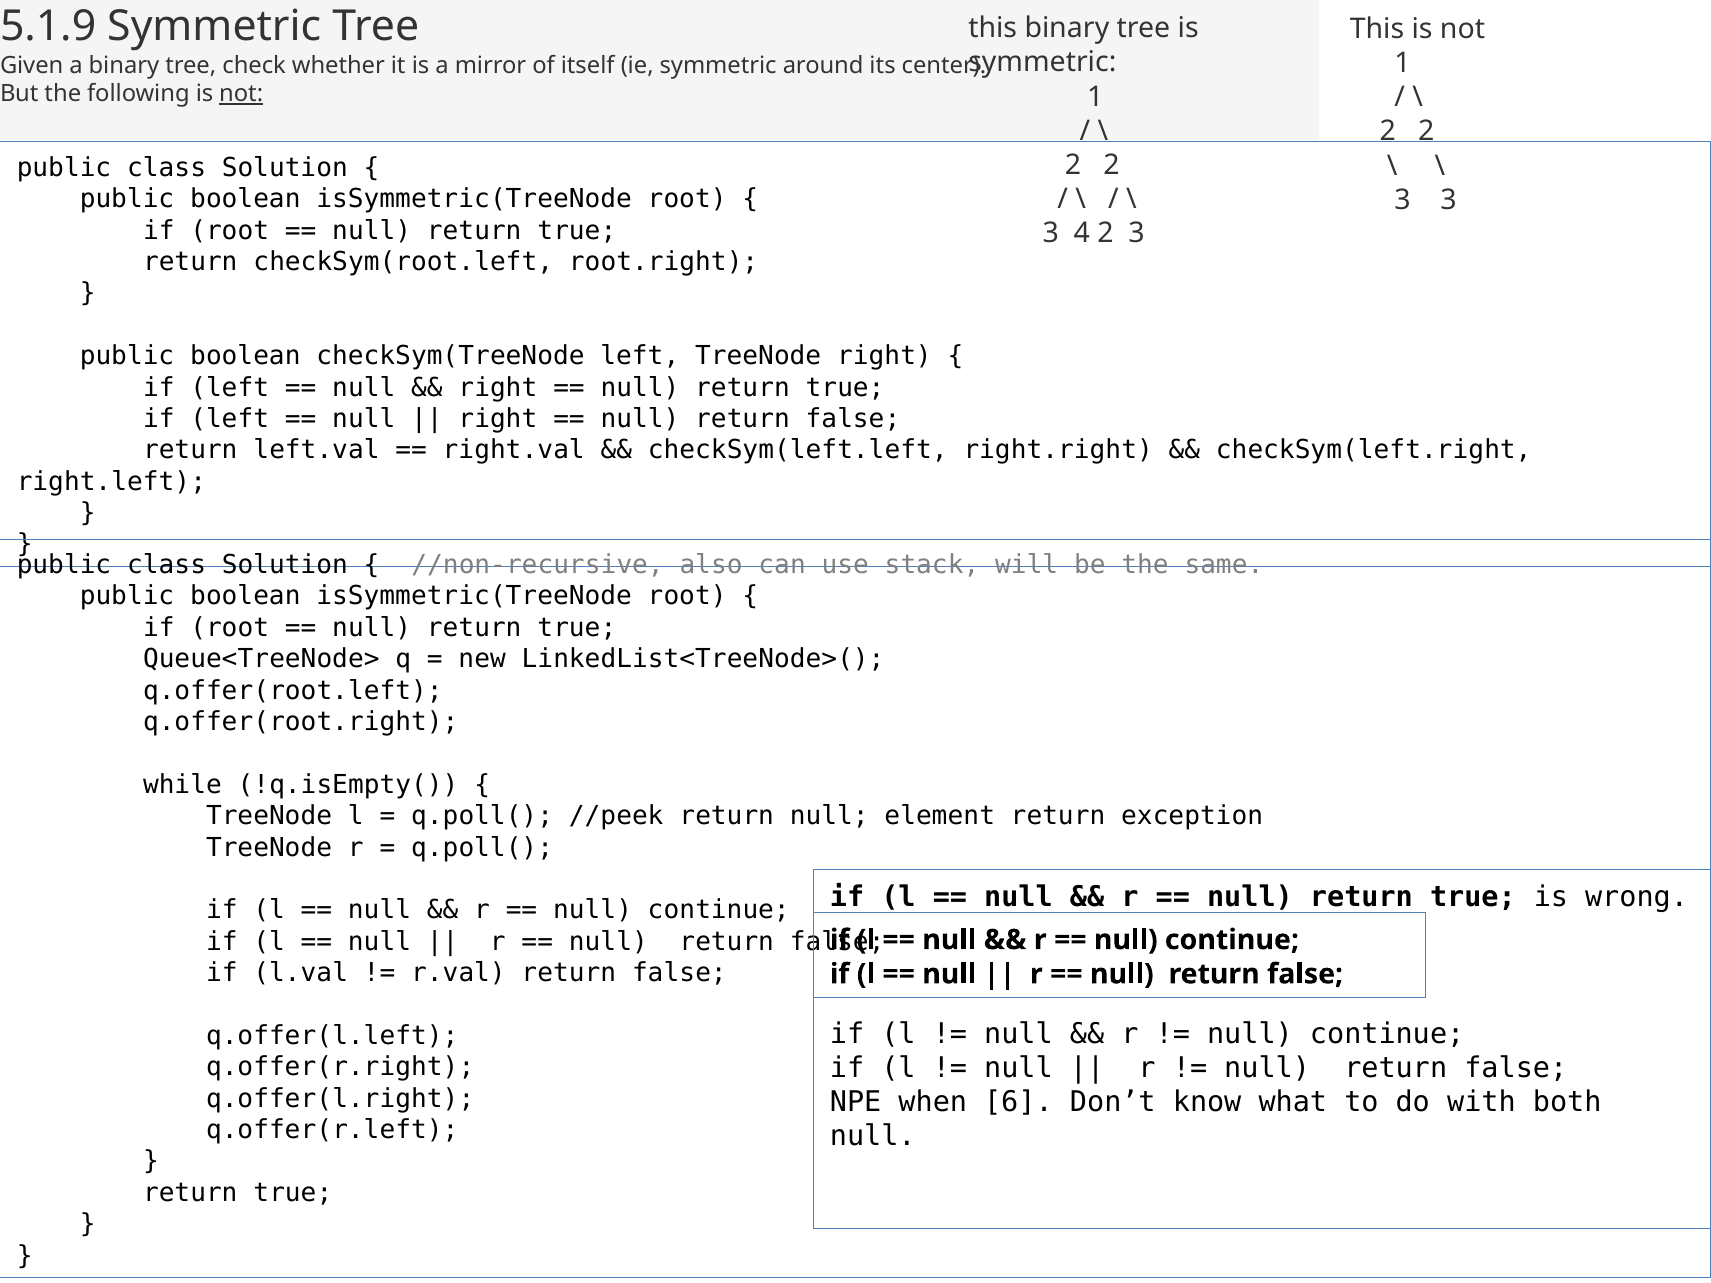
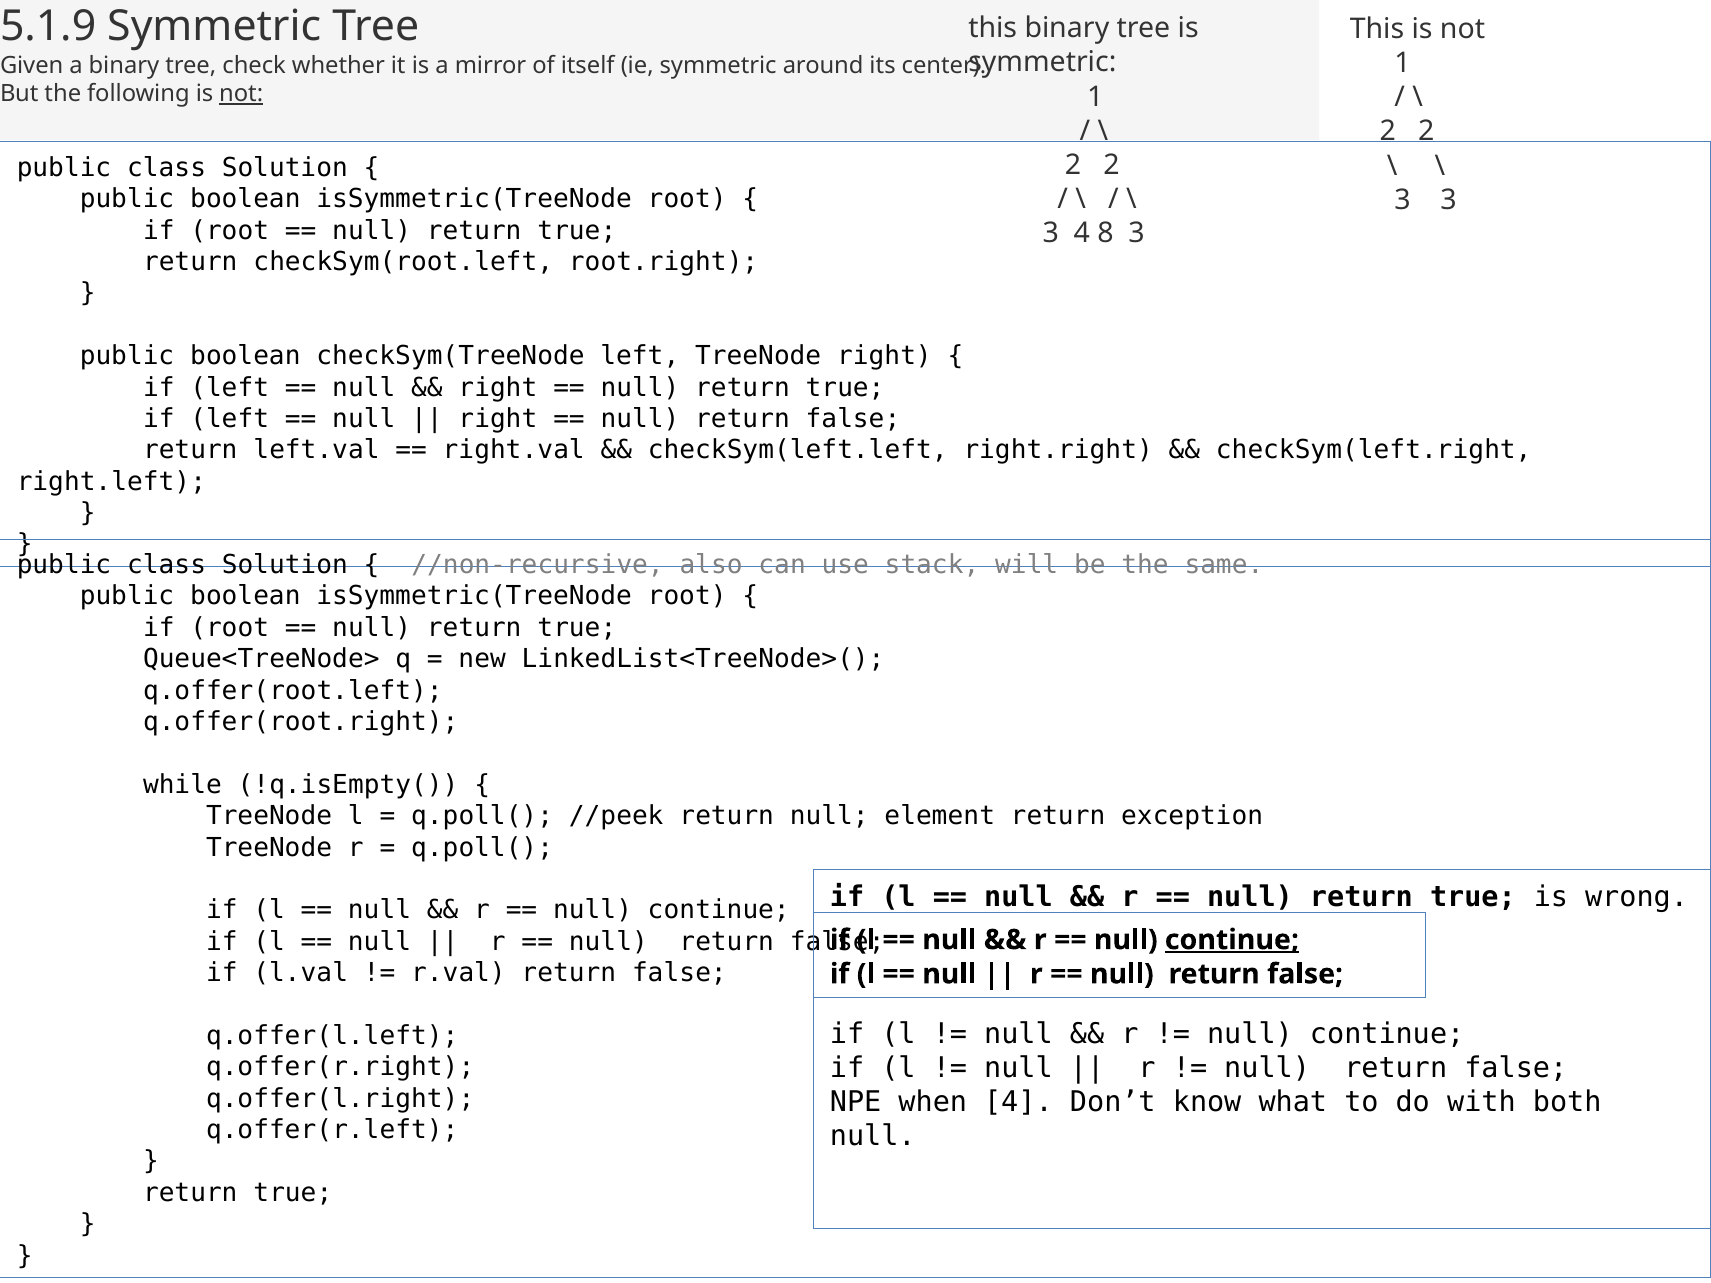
4 2: 2 -> 8
continue at (1232, 940) underline: none -> present
when 6: 6 -> 4
